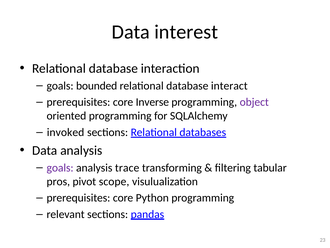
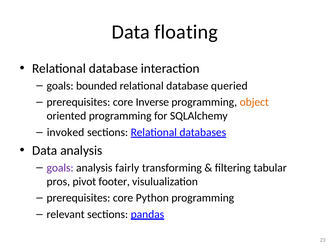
interest: interest -> floating
interact: interact -> queried
object colour: purple -> orange
trace: trace -> fairly
scope: scope -> footer
